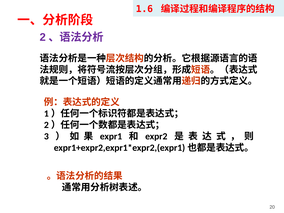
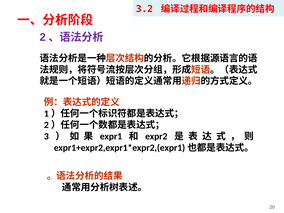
1.6: 1.6 -> 3.2
